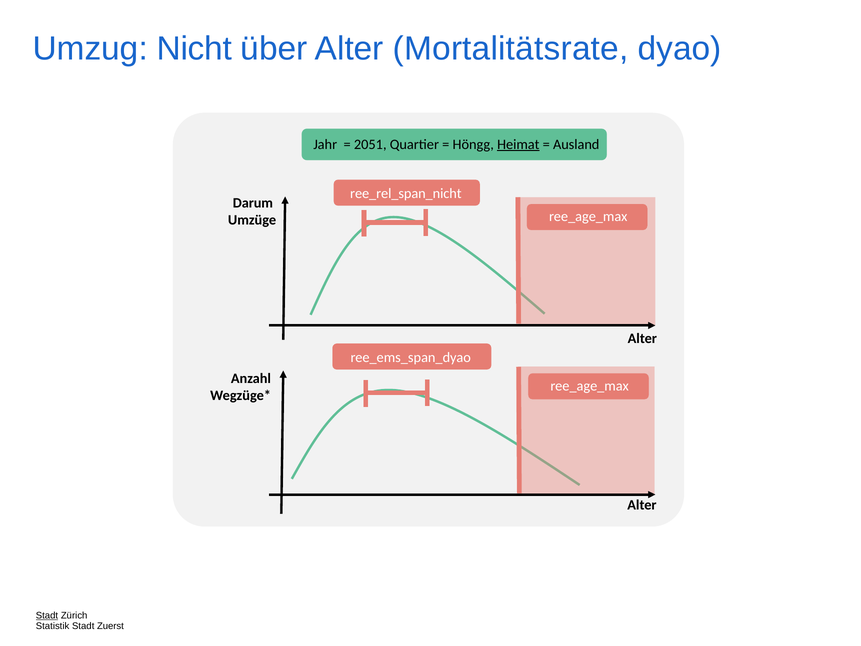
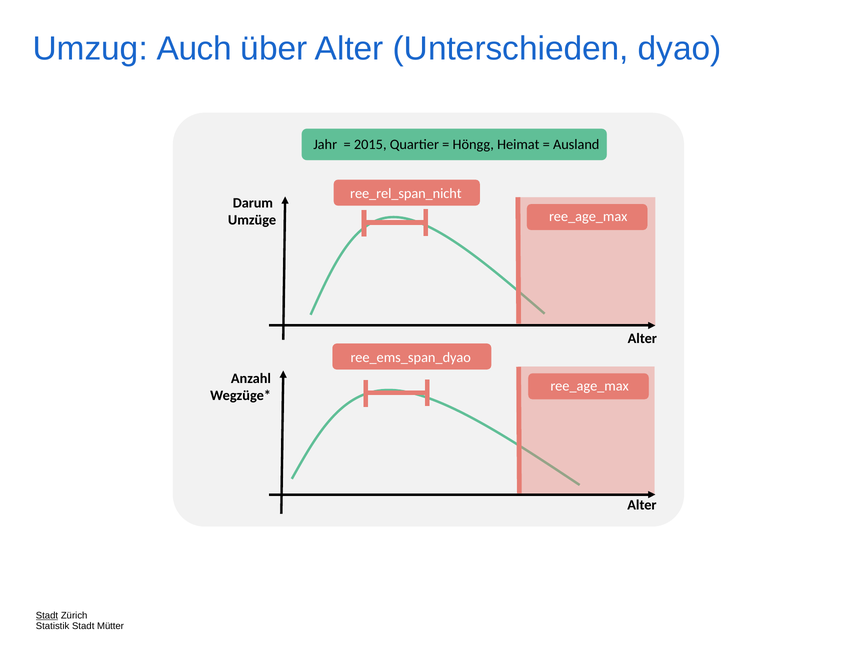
Nicht: Nicht -> Auch
Mortalitätsrate: Mortalitätsrate -> Unterschieden
2051: 2051 -> 2015
Heimat underline: present -> none
Zuerst: Zuerst -> Mütter
